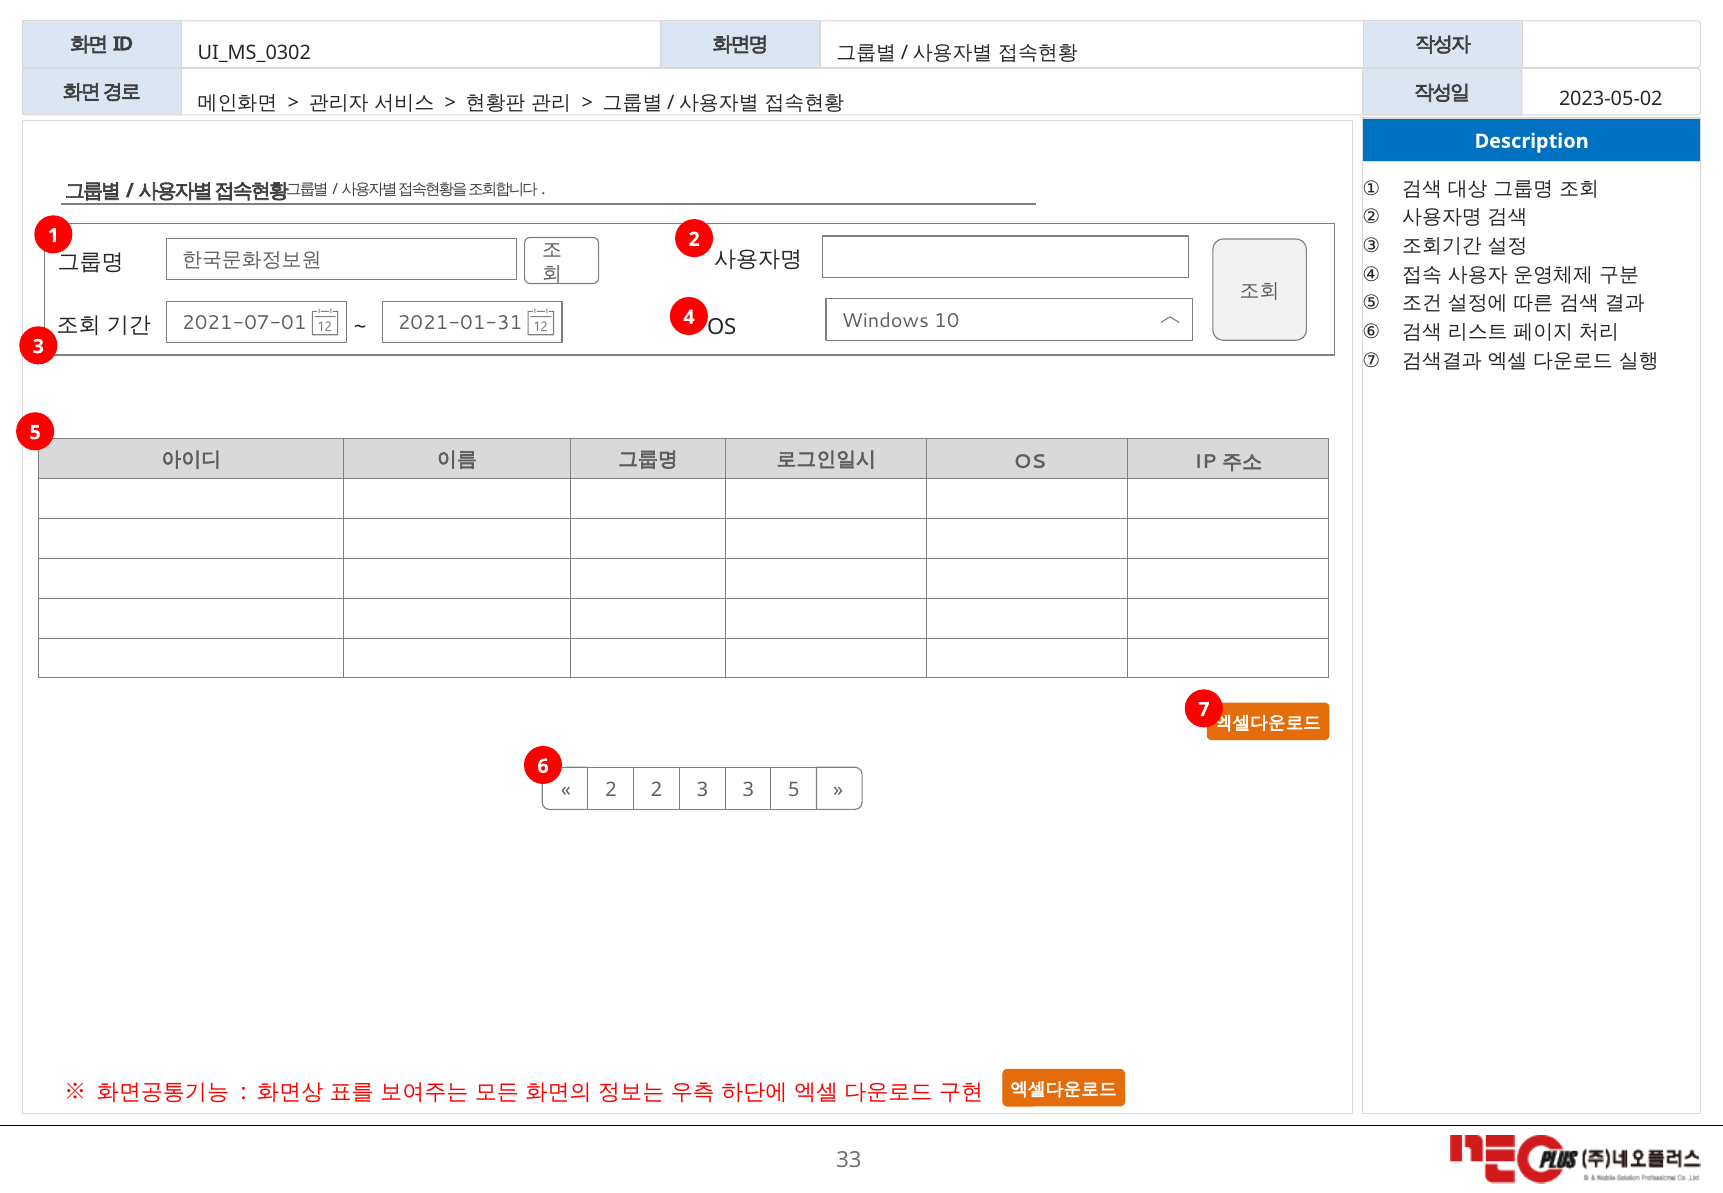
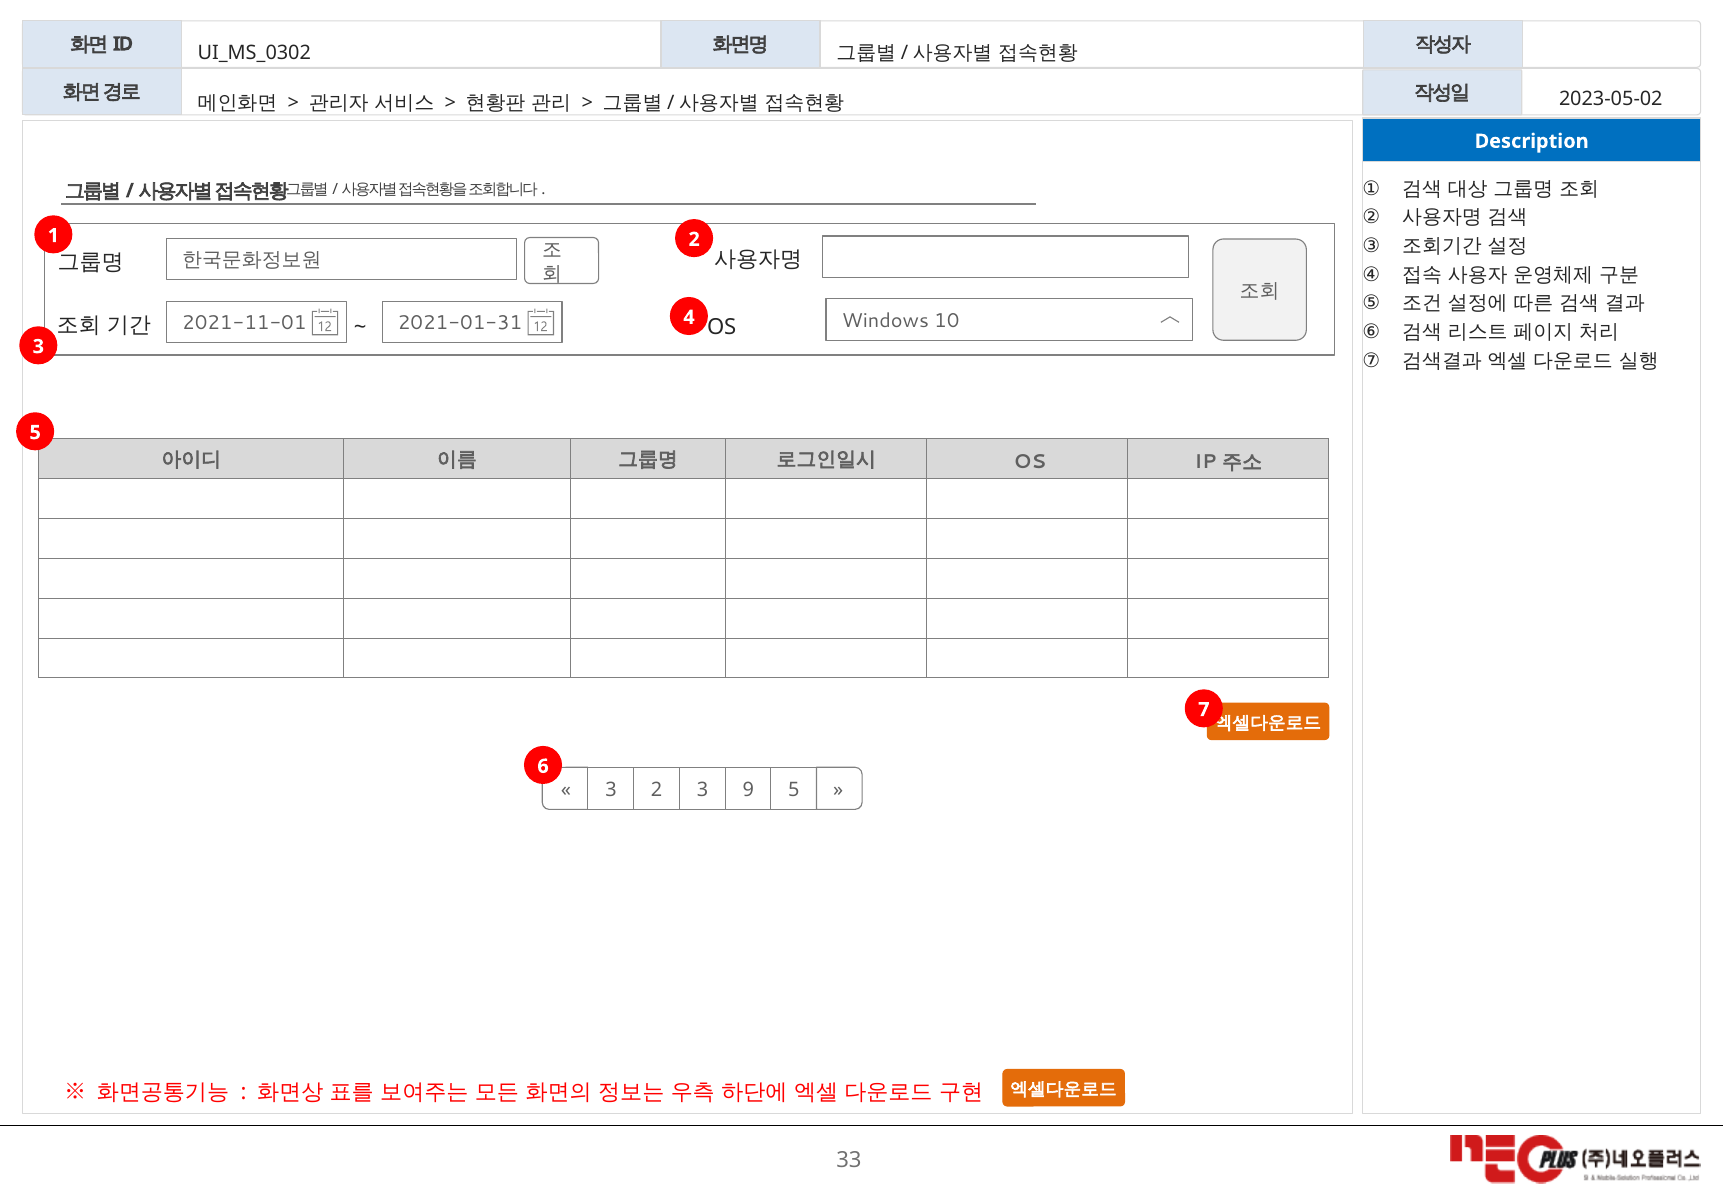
2021-07-01: 2021-07-01 -> 2021-11-01
2 at (611, 790): 2 -> 3
3 3: 3 -> 9
